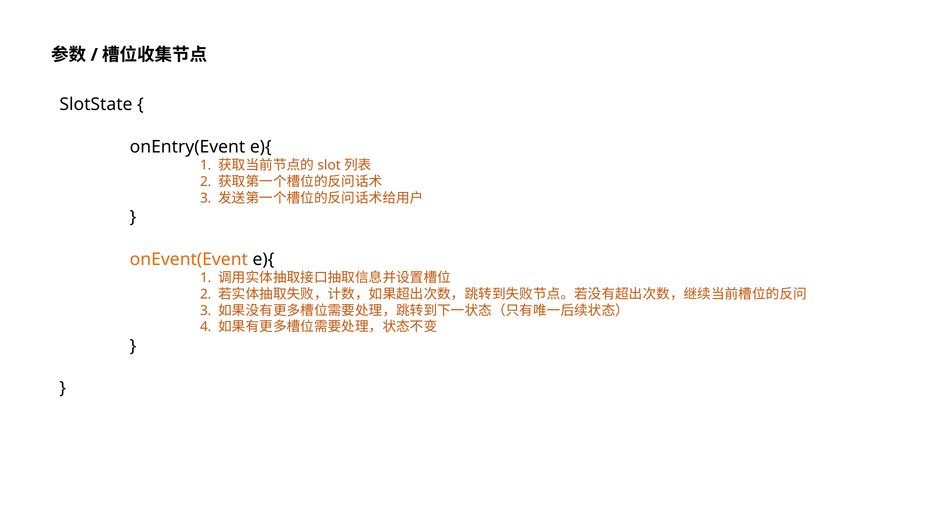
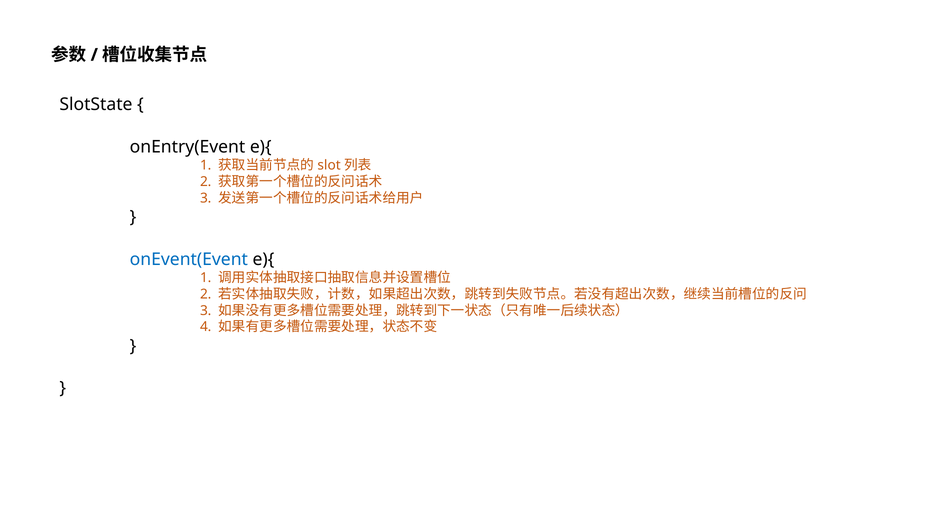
onEvent(Event colour: orange -> blue
